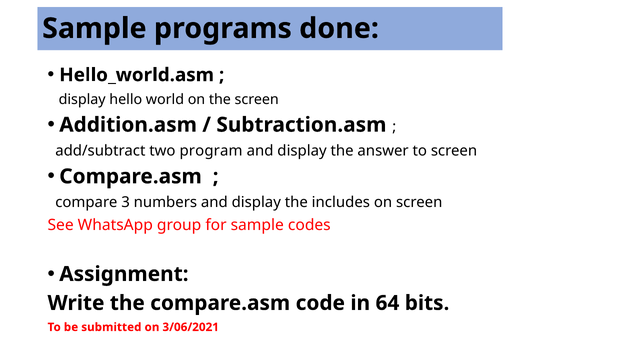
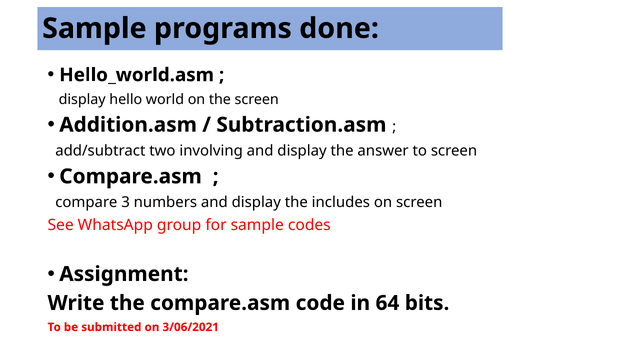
program: program -> involving
